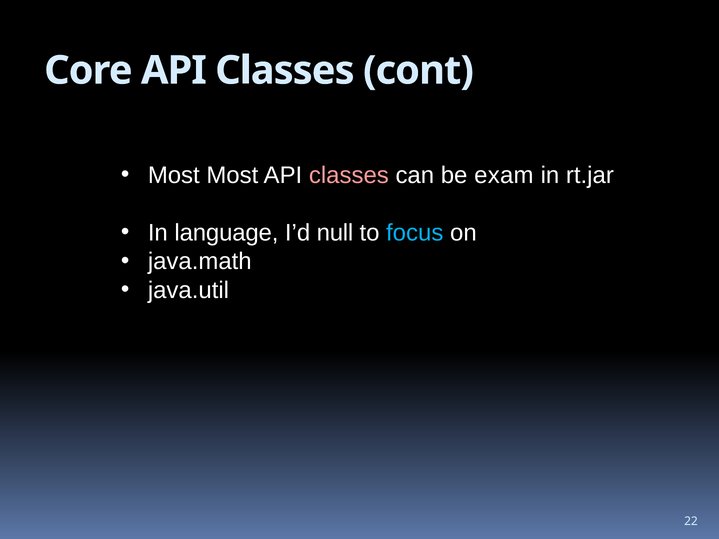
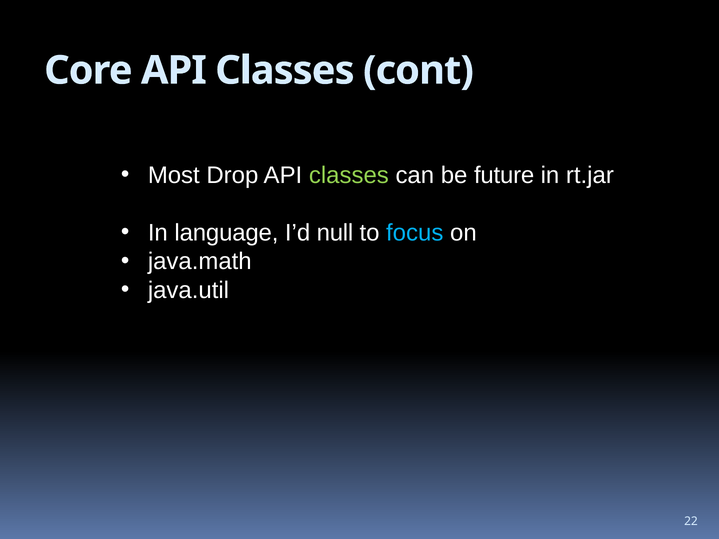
Most Most: Most -> Drop
classes at (349, 175) colour: pink -> light green
exam: exam -> future
